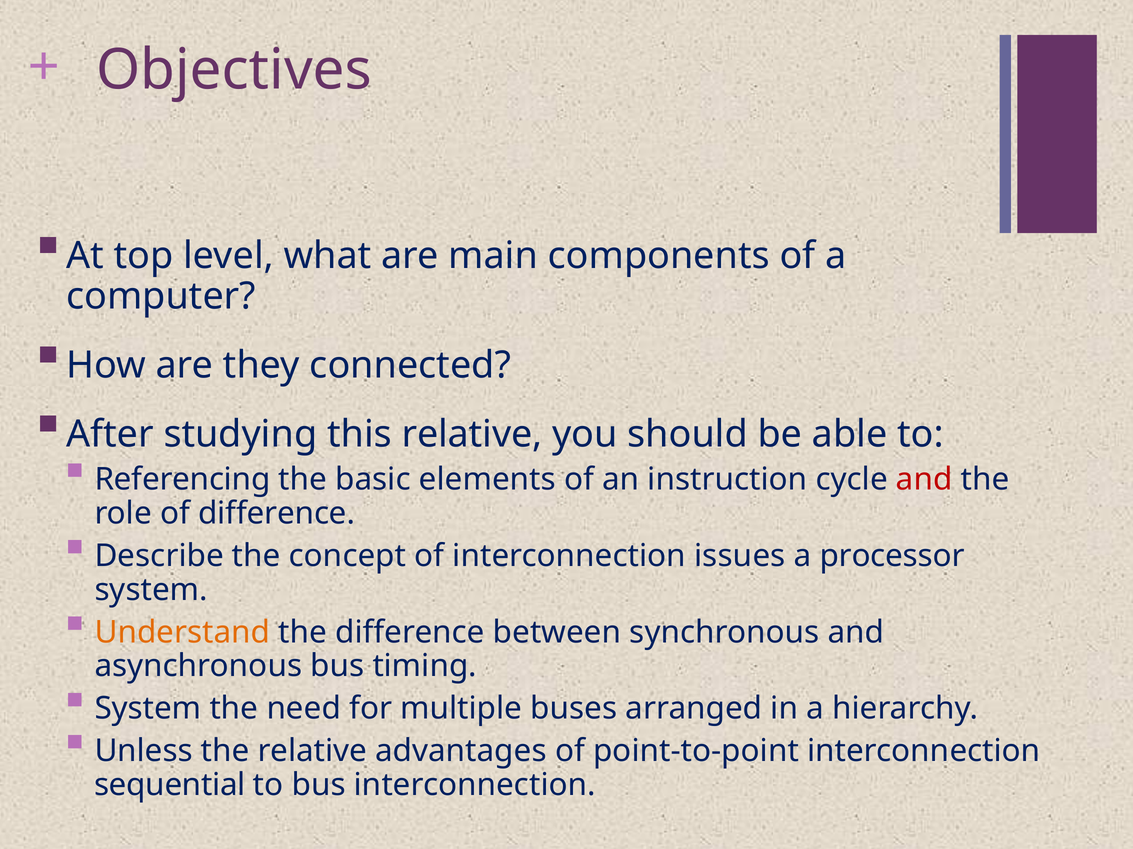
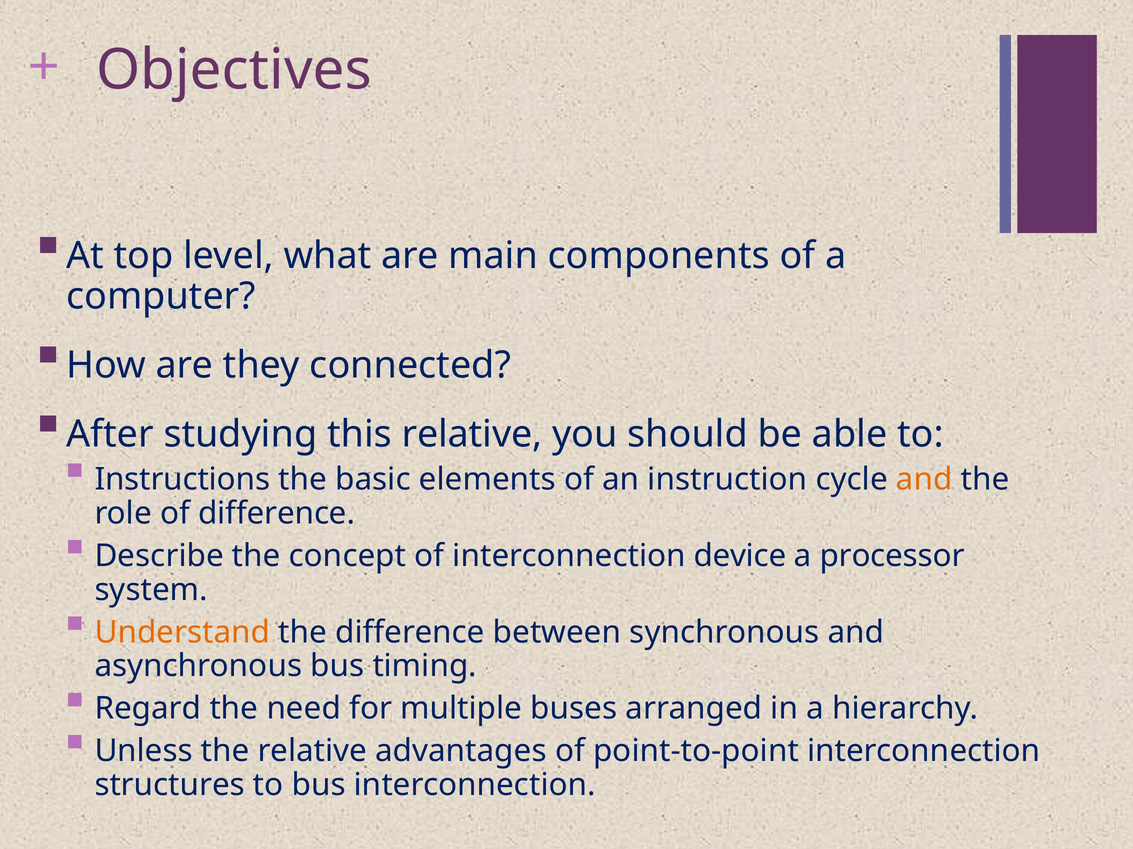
Referencing: Referencing -> Instructions
and at (924, 480) colour: red -> orange
issues: issues -> device
System at (148, 709): System -> Regard
sequential: sequential -> structures
